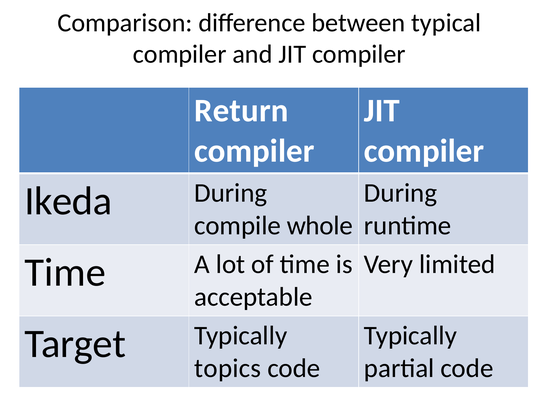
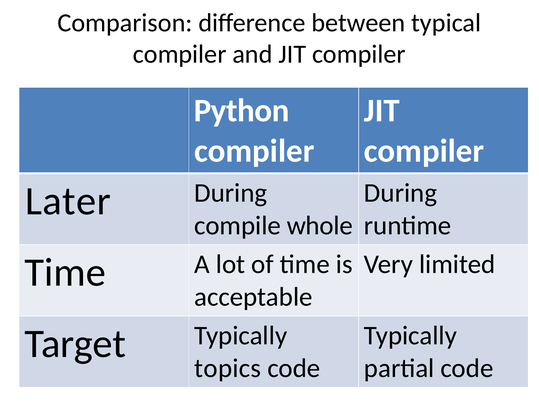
Return: Return -> Python
Ikeda: Ikeda -> Later
